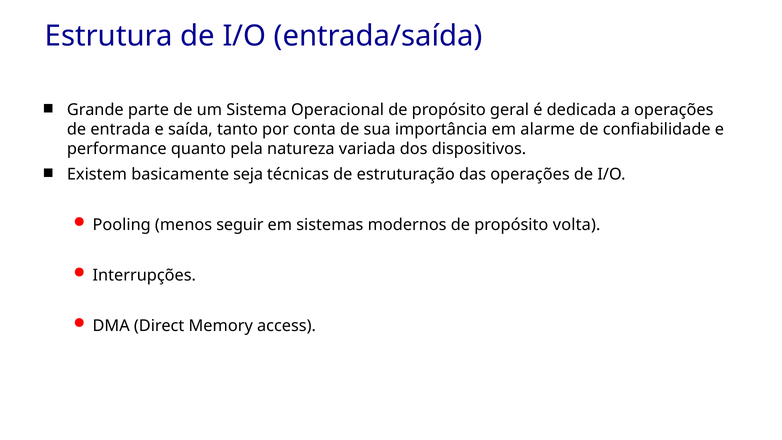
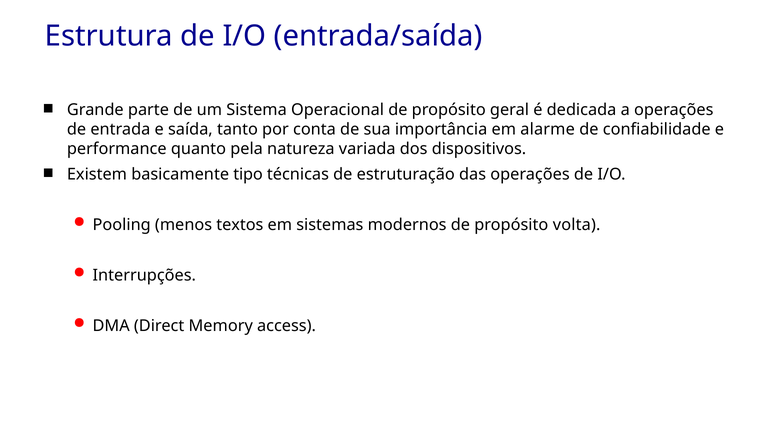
seja: seja -> tipo
seguir: seguir -> textos
